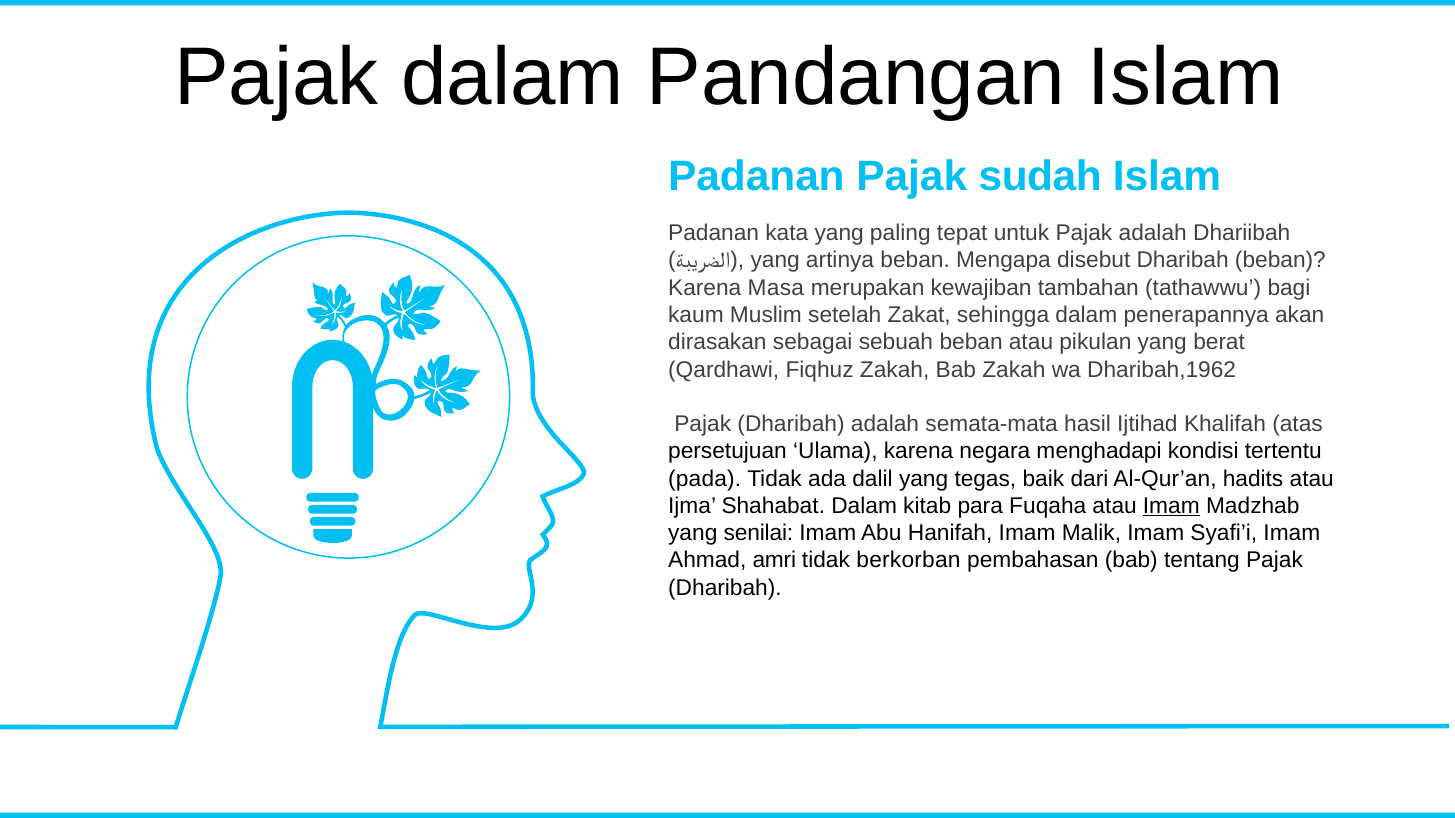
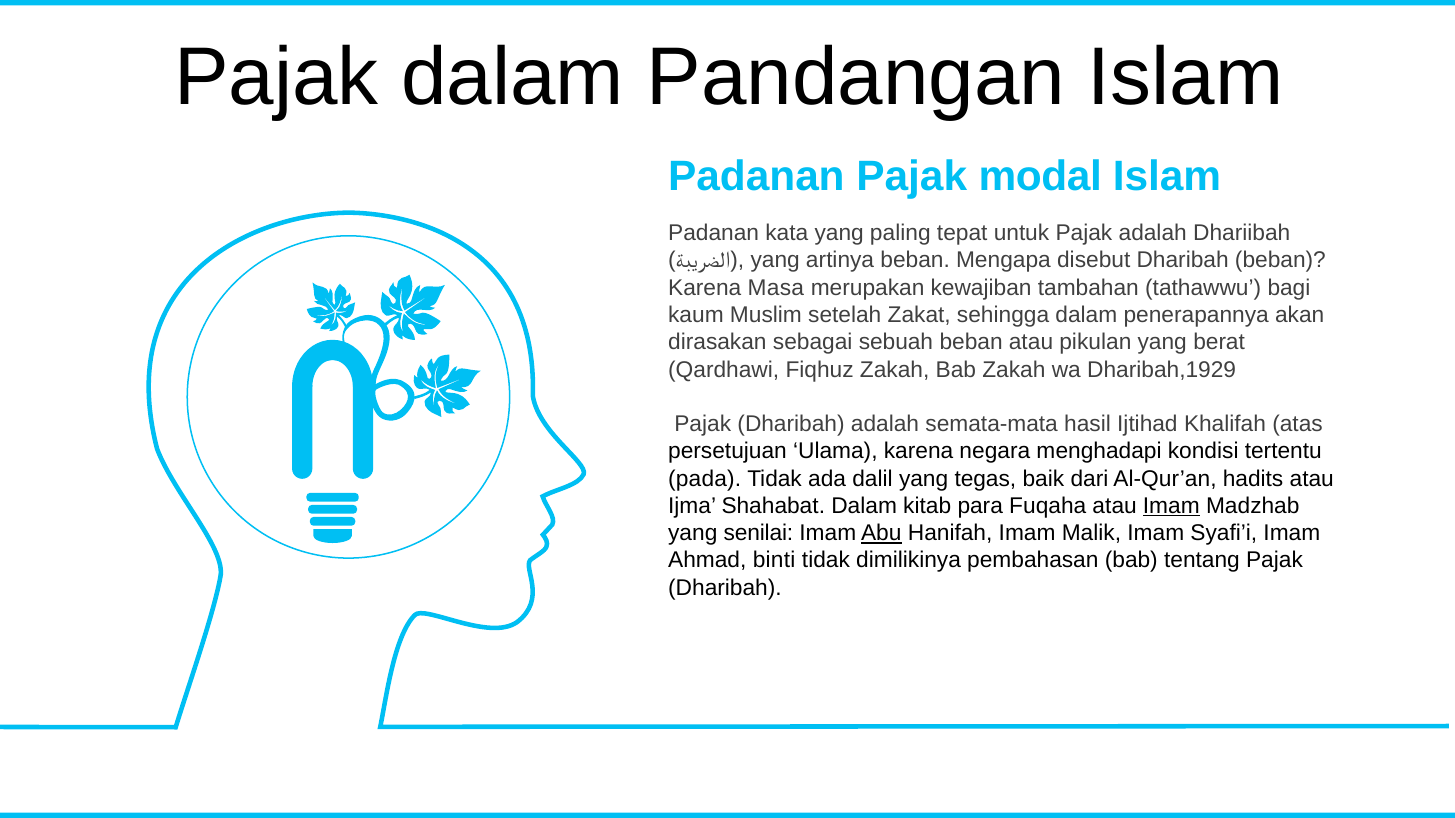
sudah: sudah -> modal
Dharibah,1962: Dharibah,1962 -> Dharibah,1929
Abu underline: none -> present
amri: amri -> binti
berkorban: berkorban -> dimilikinya
